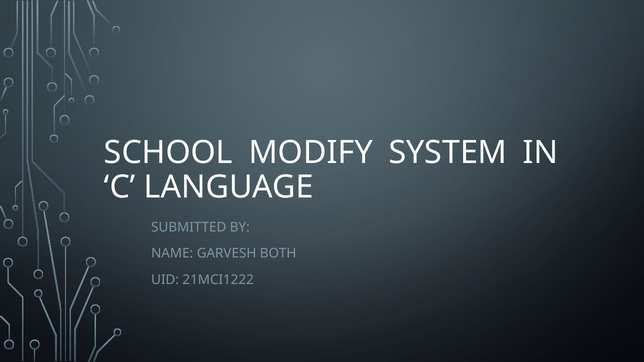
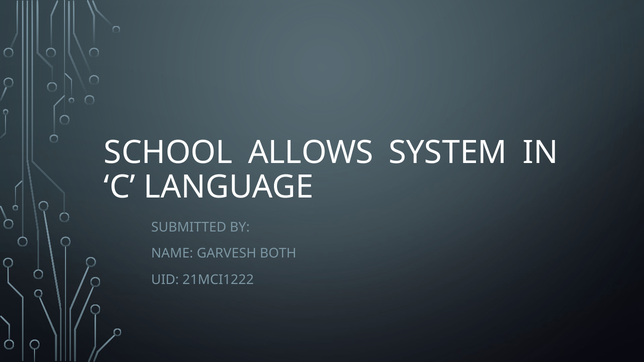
MODIFY: MODIFY -> ALLOWS
